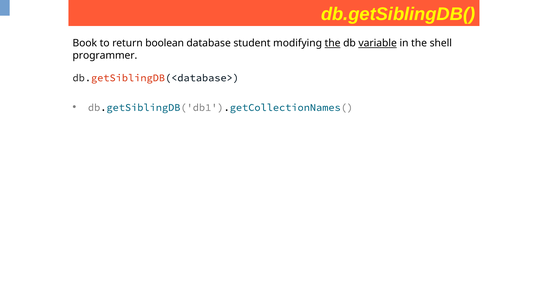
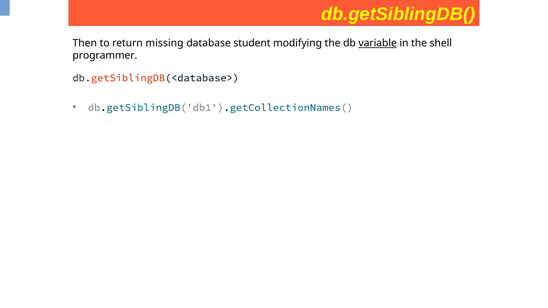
Book: Book -> Then
boolean: boolean -> missing
the at (333, 43) underline: present -> none
